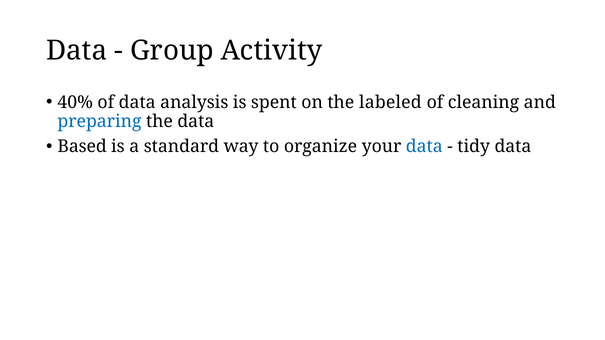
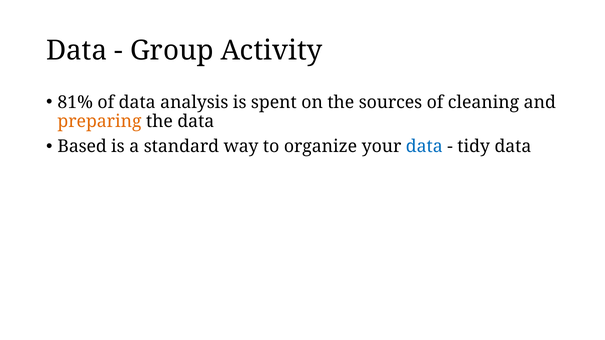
40%: 40% -> 81%
labeled: labeled -> sources
preparing colour: blue -> orange
